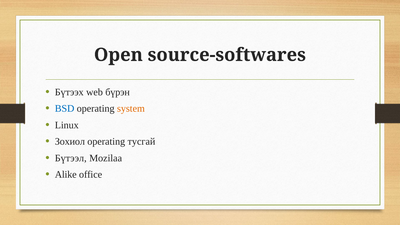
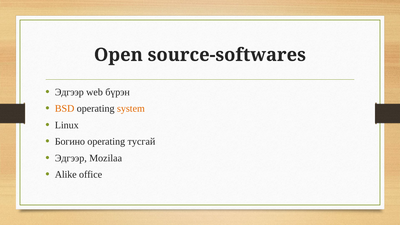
Бүтээх at (69, 92): Бүтээх -> Эдгээр
BSD colour: blue -> orange
Зохиол: Зохиол -> Богино
Бүтээл at (71, 158): Бүтээл -> Эдгээр
